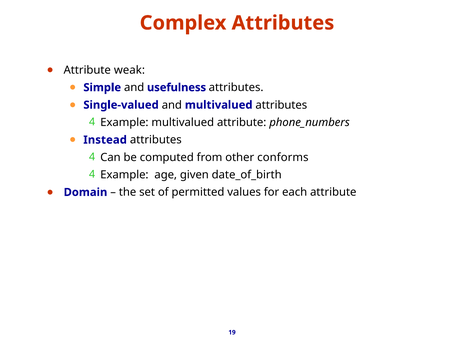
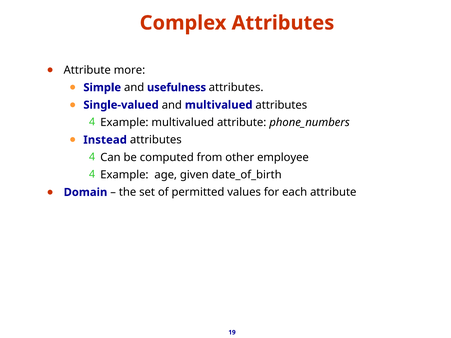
weak: weak -> more
conforms: conforms -> employee
